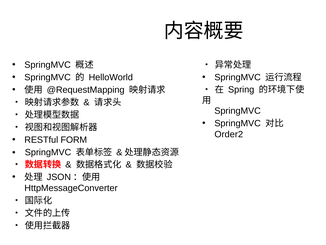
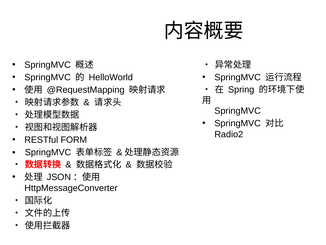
Order2: Order2 -> Radio2
